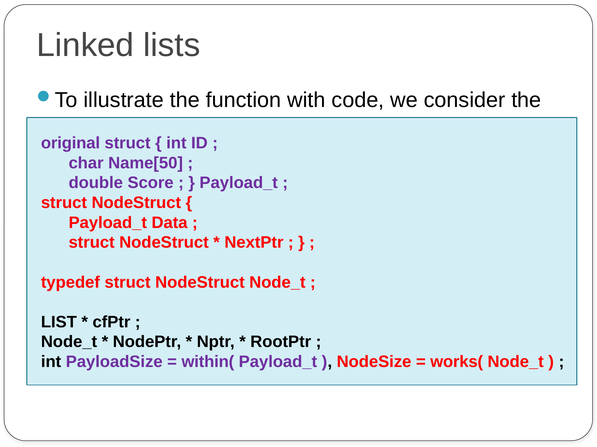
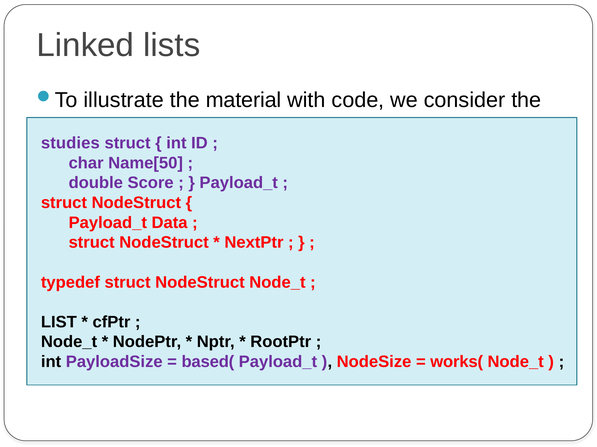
function: function -> material
original: original -> studies
within(: within( -> based(
